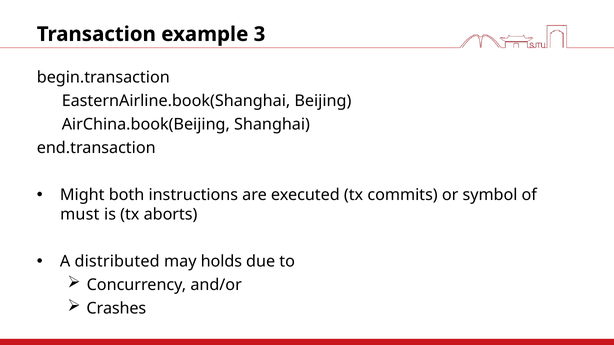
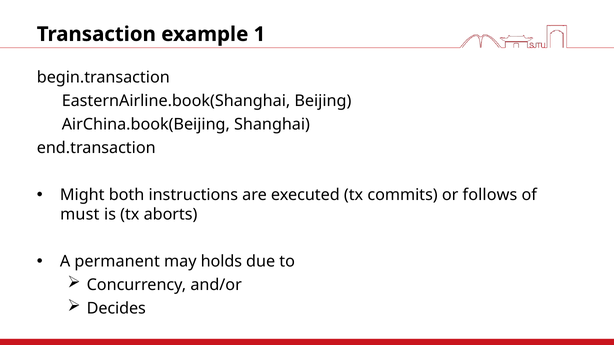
3: 3 -> 1
symbol: symbol -> follows
distributed: distributed -> permanent
Crashes: Crashes -> Decides
